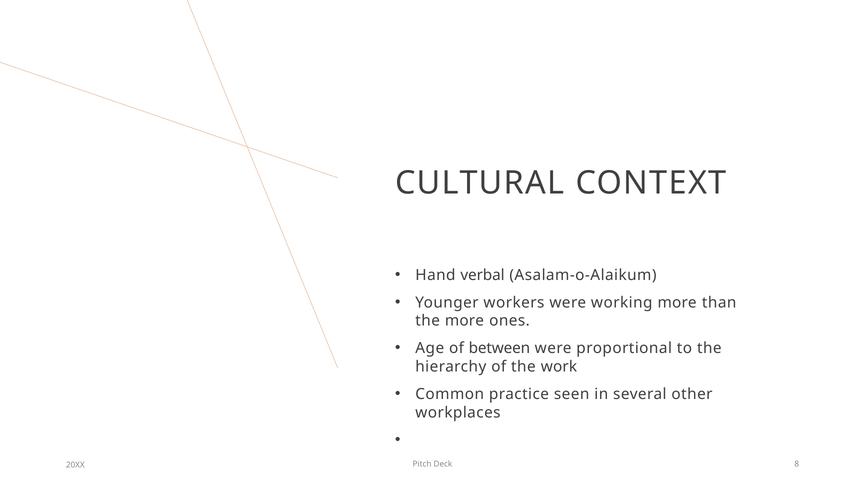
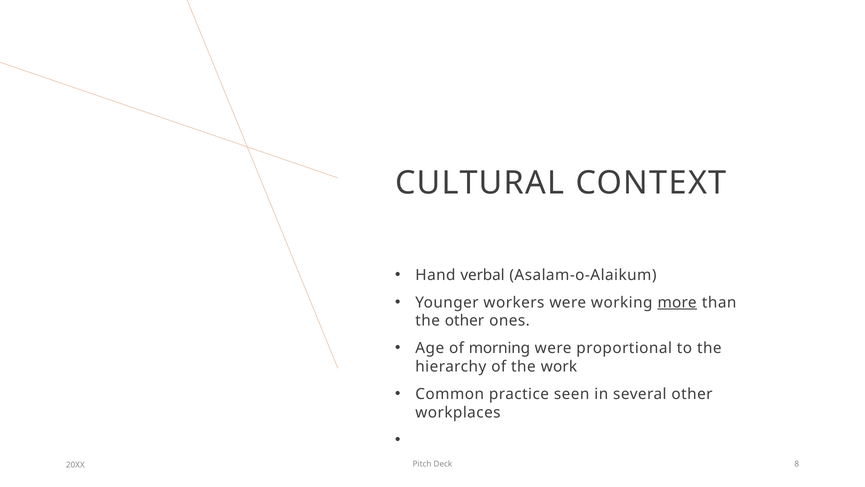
more at (677, 302) underline: none -> present
the more: more -> other
between: between -> morning
